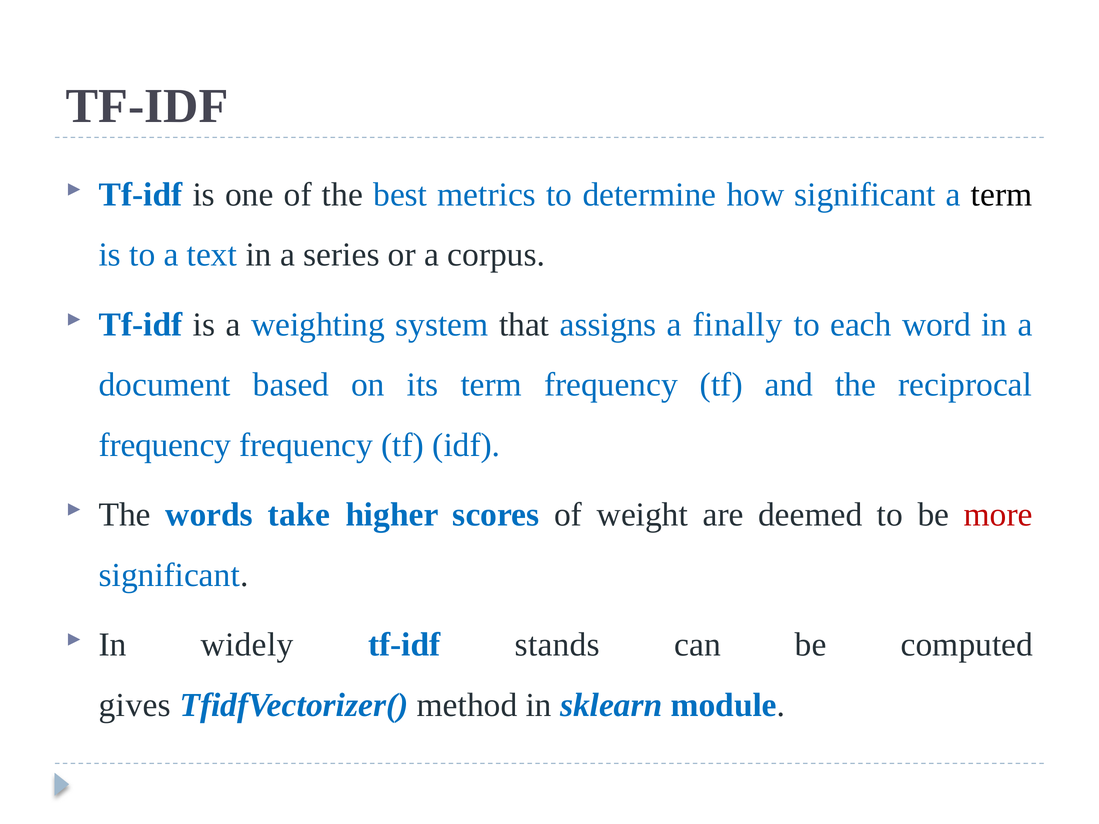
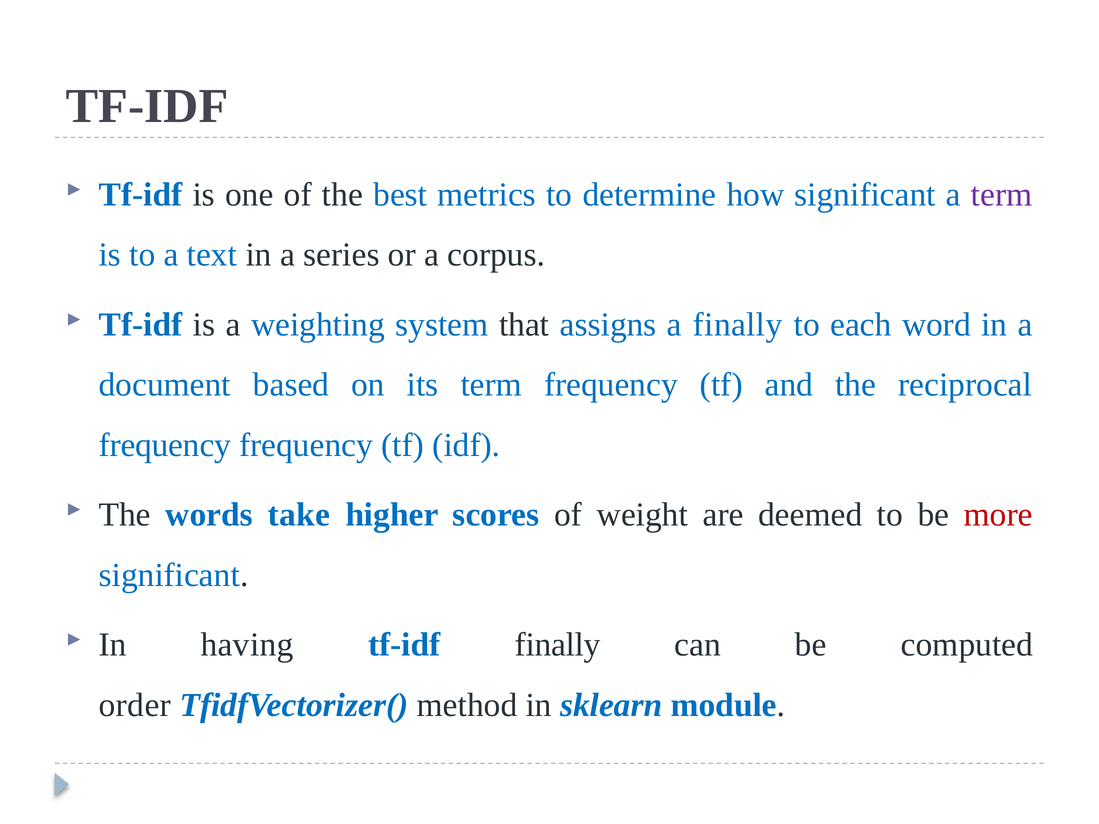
term at (1002, 195) colour: black -> purple
widely: widely -> having
tf-idf stands: stands -> finally
gives: gives -> order
